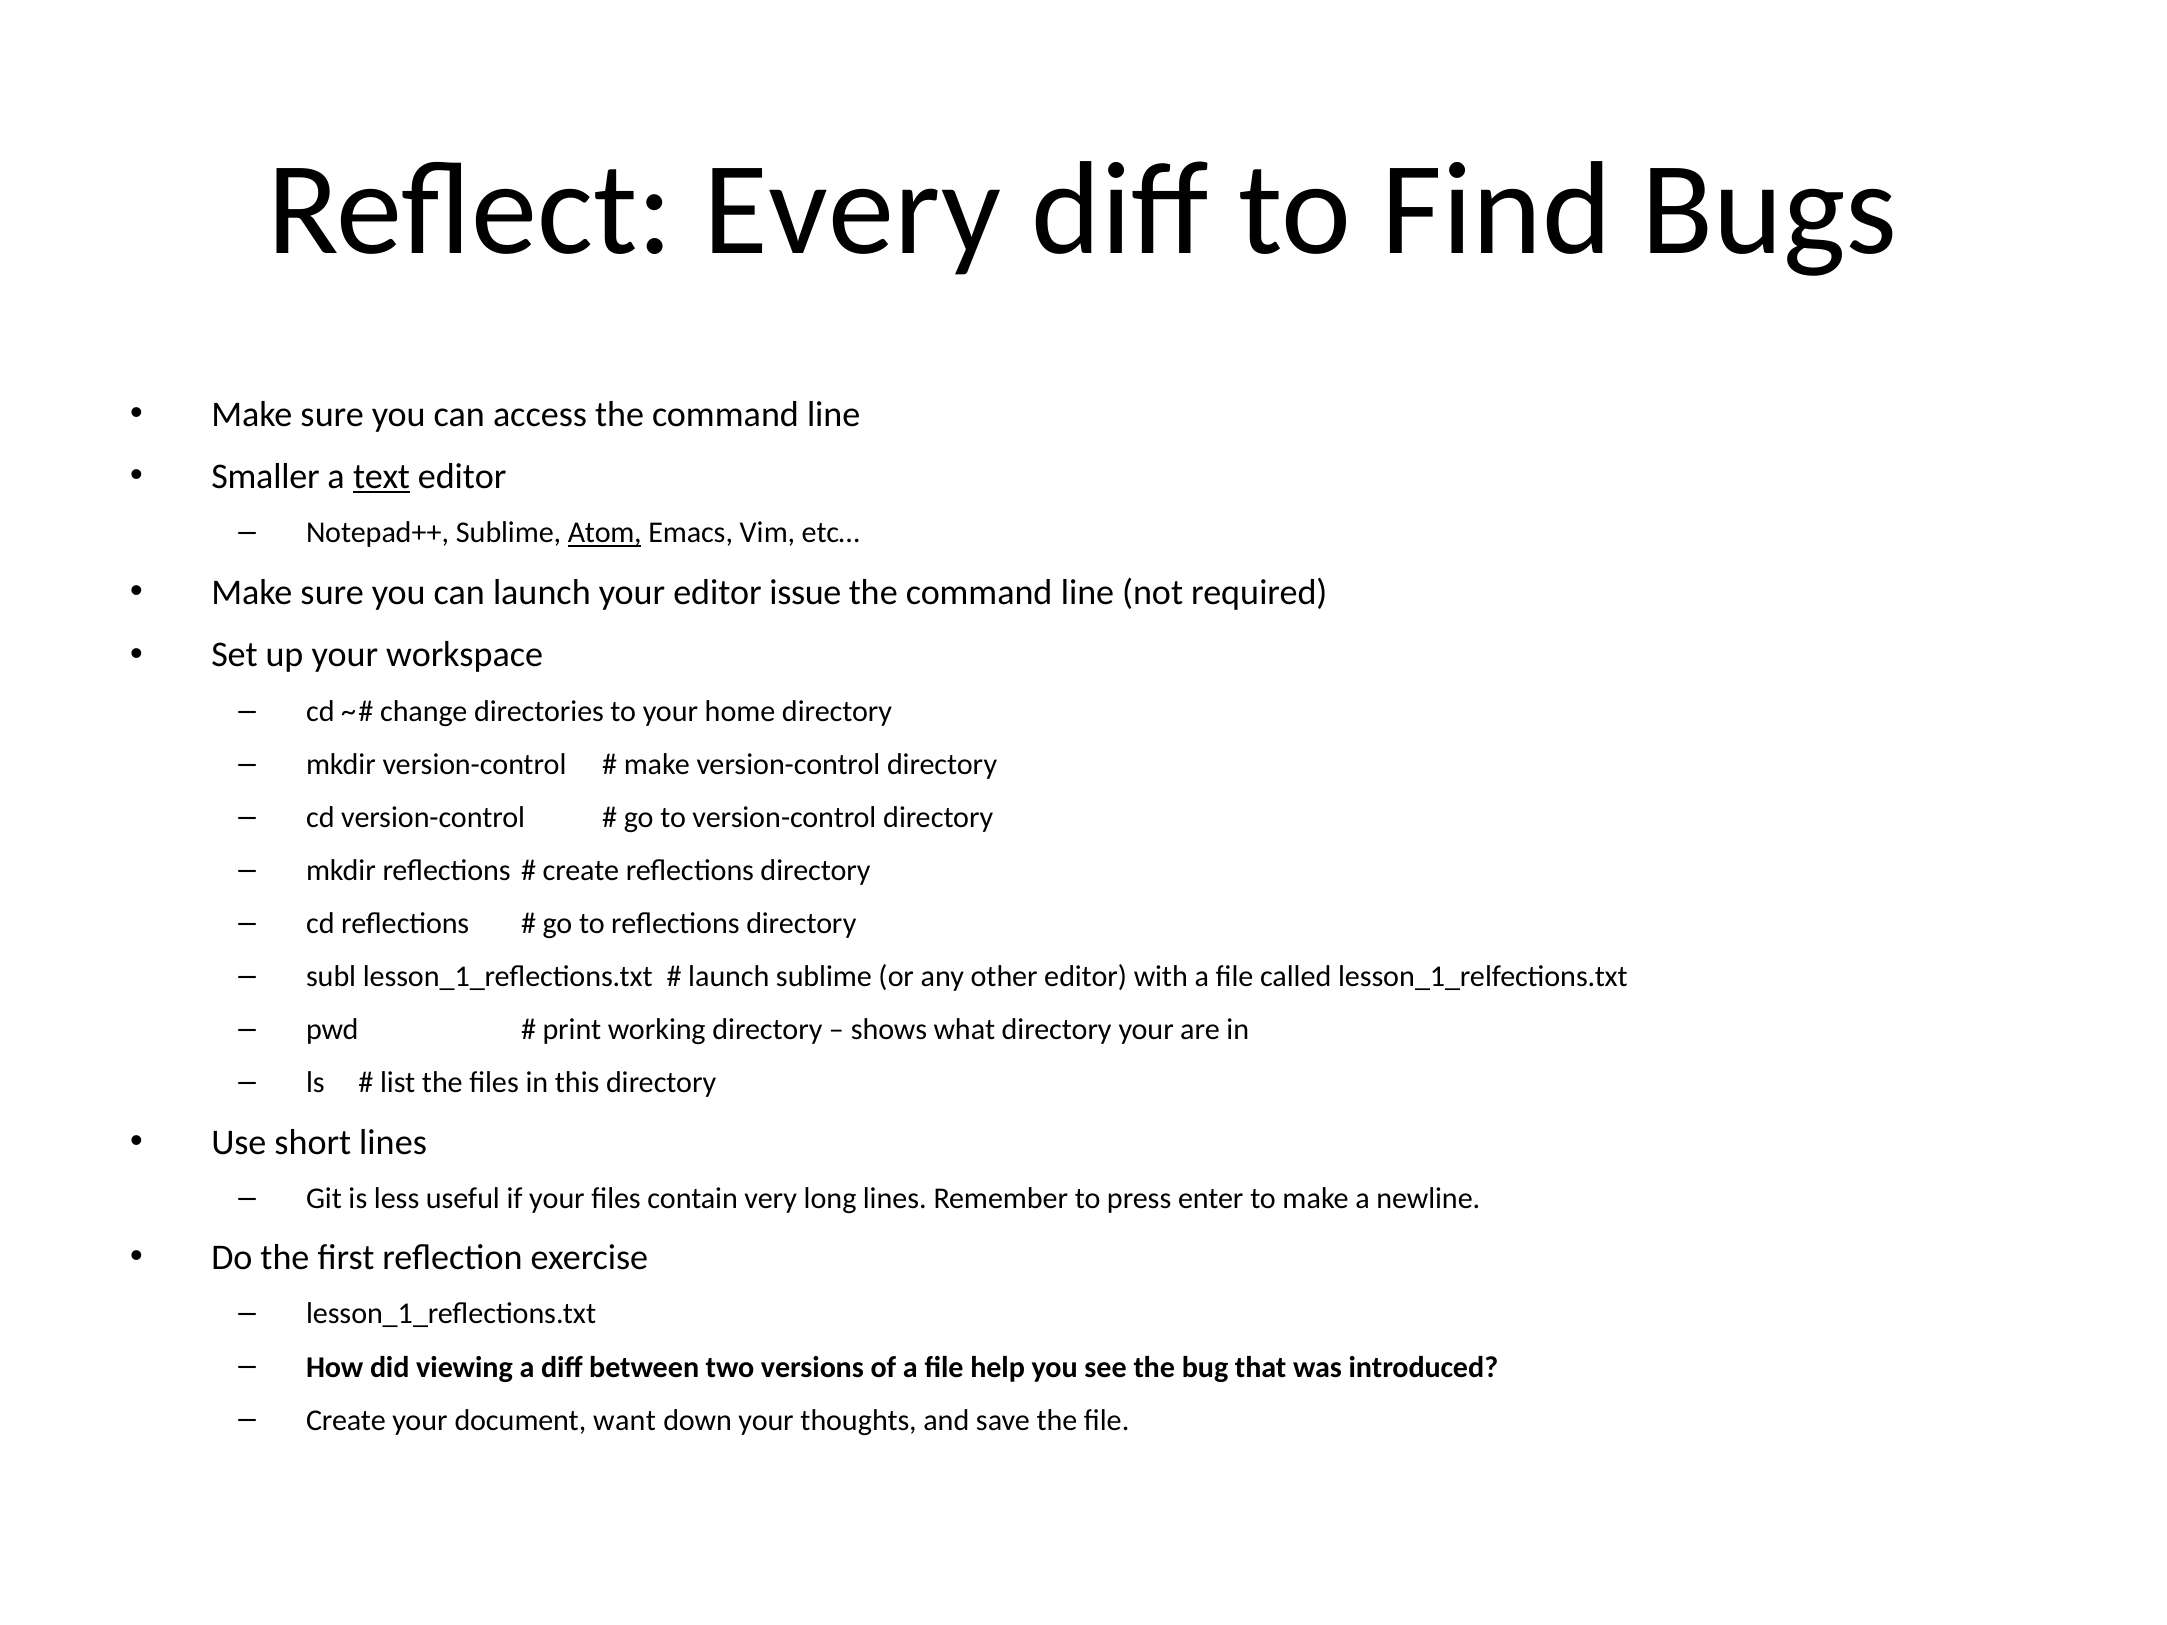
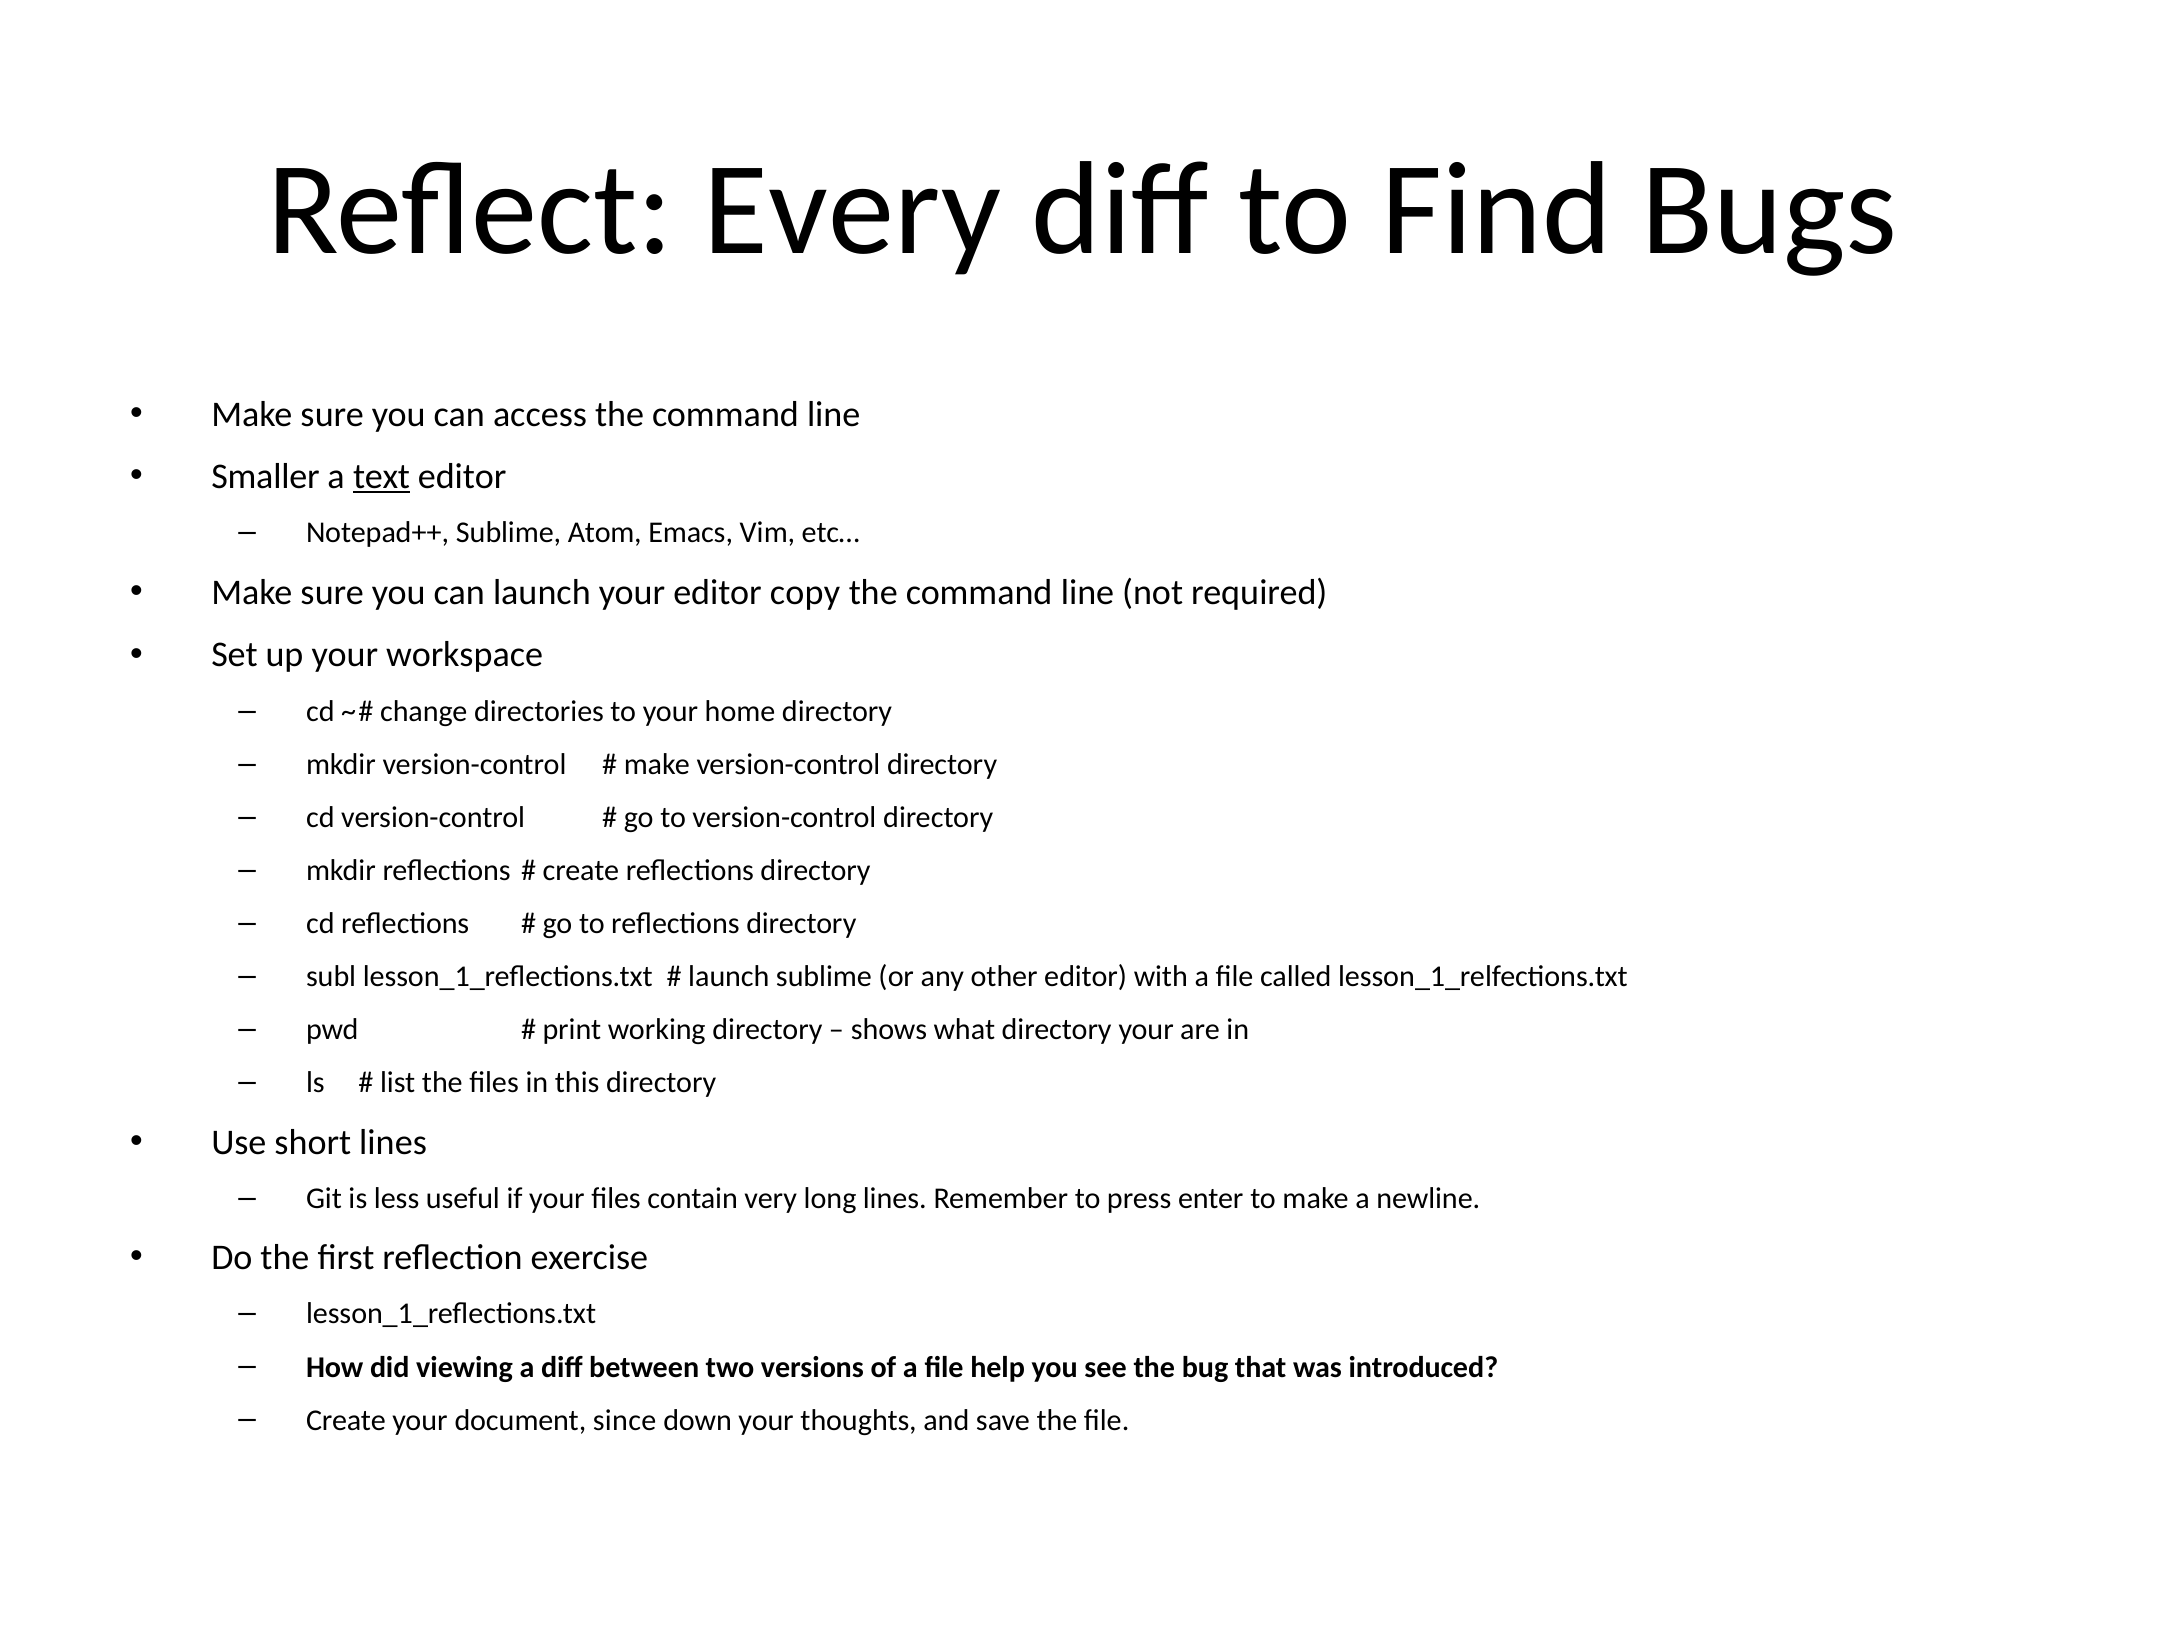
Atom underline: present -> none
issue: issue -> copy
want: want -> since
